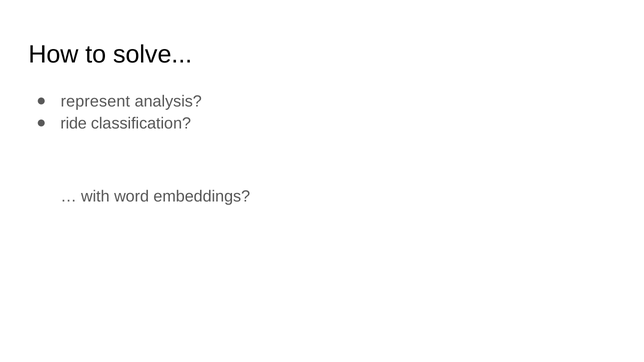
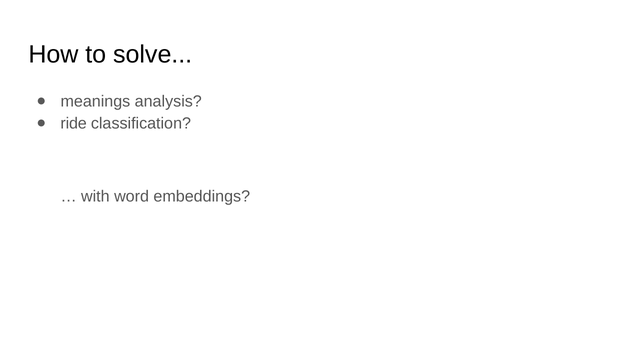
represent: represent -> meanings
